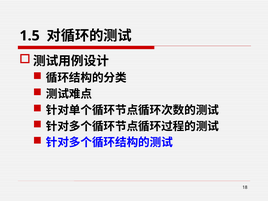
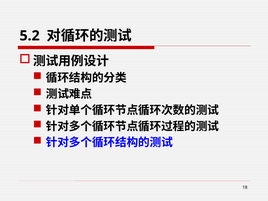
1.5: 1.5 -> 5.2
